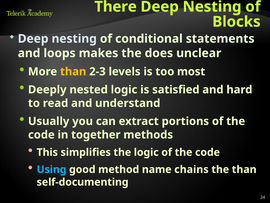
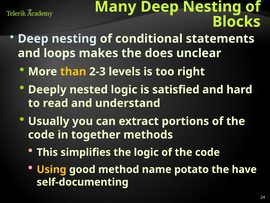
There: There -> Many
most: most -> right
Using colour: light blue -> yellow
chains: chains -> potato
the than: than -> have
